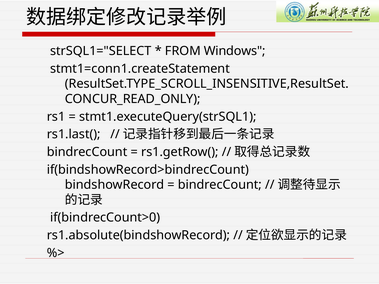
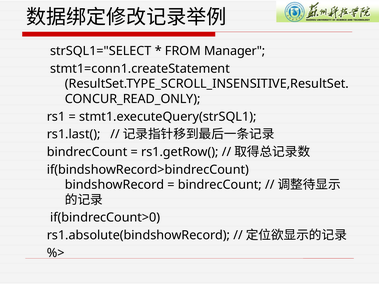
Windows: Windows -> Manager
